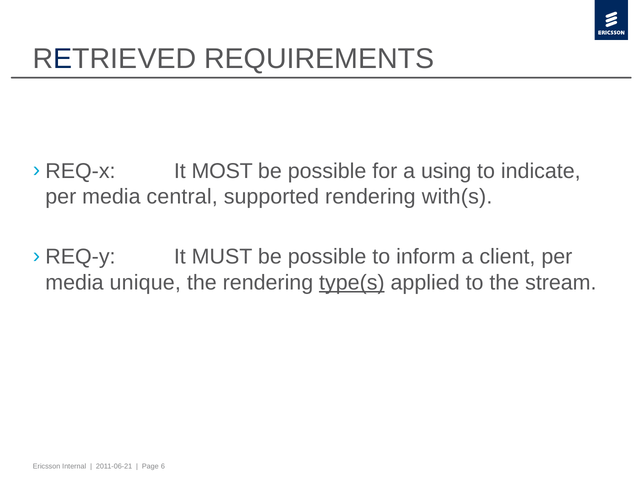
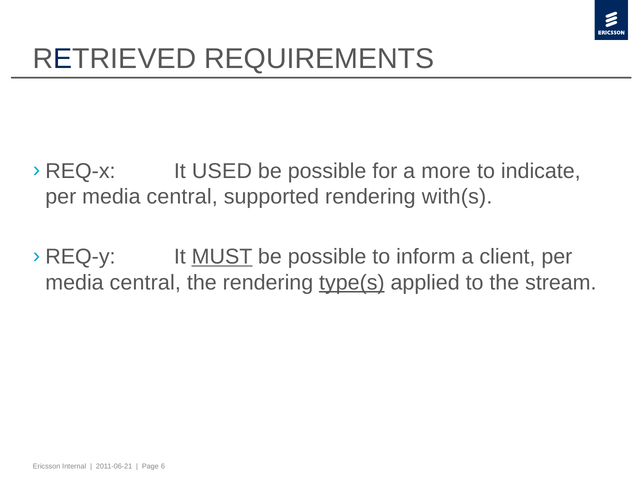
MOST: MOST -> USED
using: using -> more
MUST underline: none -> present
unique at (145, 283): unique -> central
